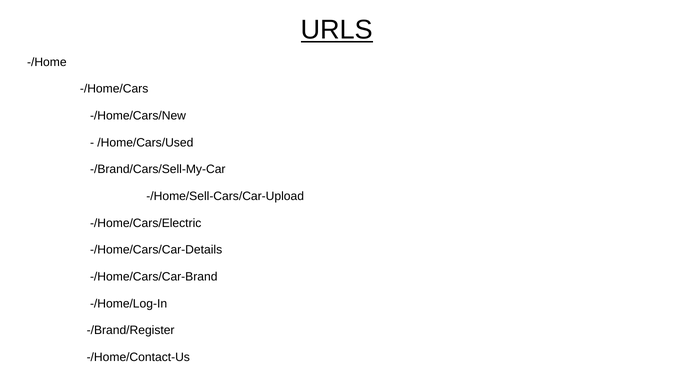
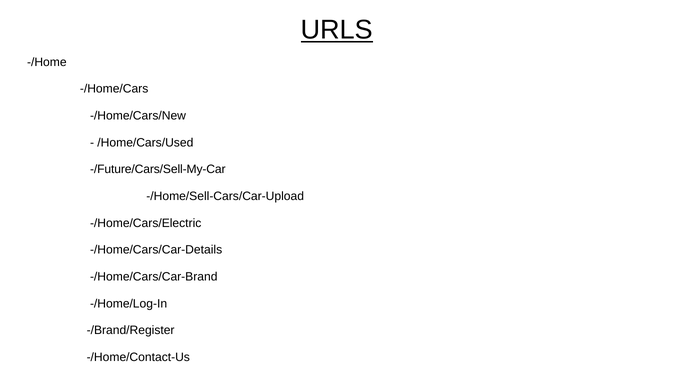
-/Brand/Cars/Sell-My-Car: -/Brand/Cars/Sell-My-Car -> -/Future/Cars/Sell-My-Car
